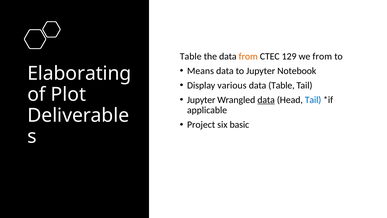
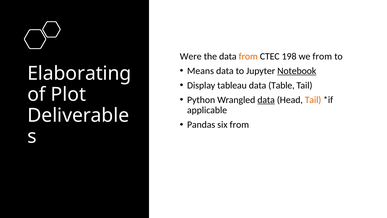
Table at (191, 56): Table -> Were
129: 129 -> 198
Notebook underline: none -> present
various: various -> tableau
Jupyter at (201, 100): Jupyter -> Python
Tail at (313, 100) colour: blue -> orange
Project: Project -> Pandas
six basic: basic -> from
